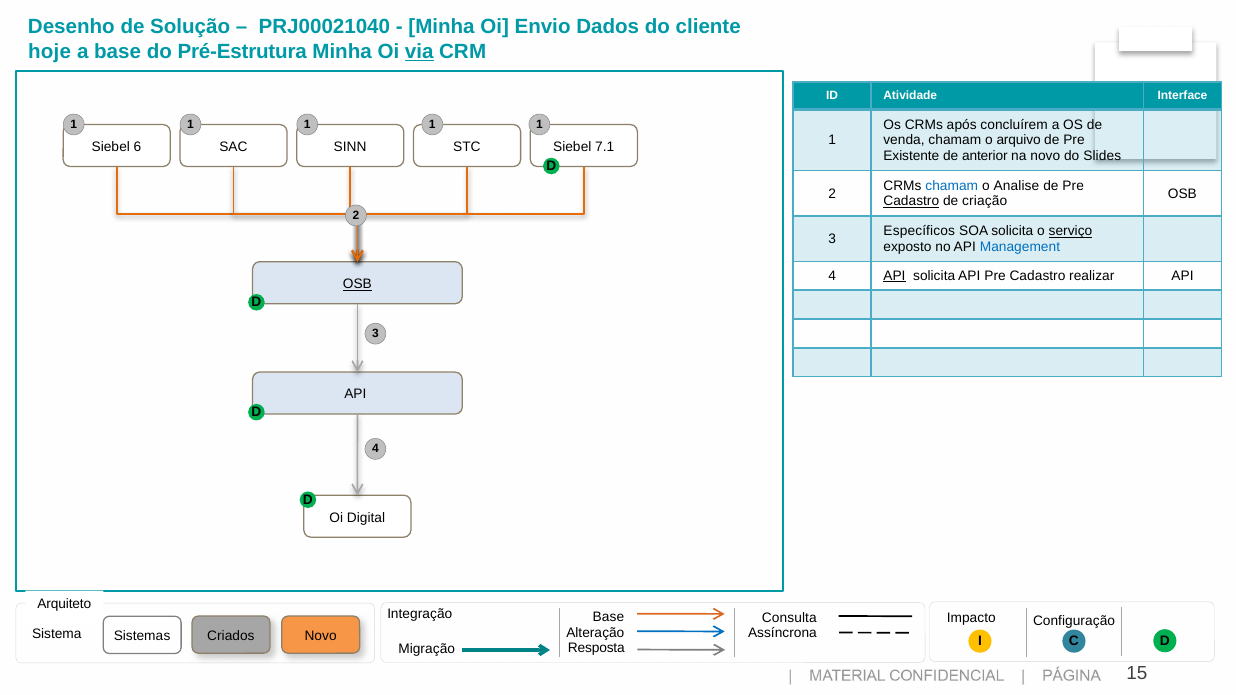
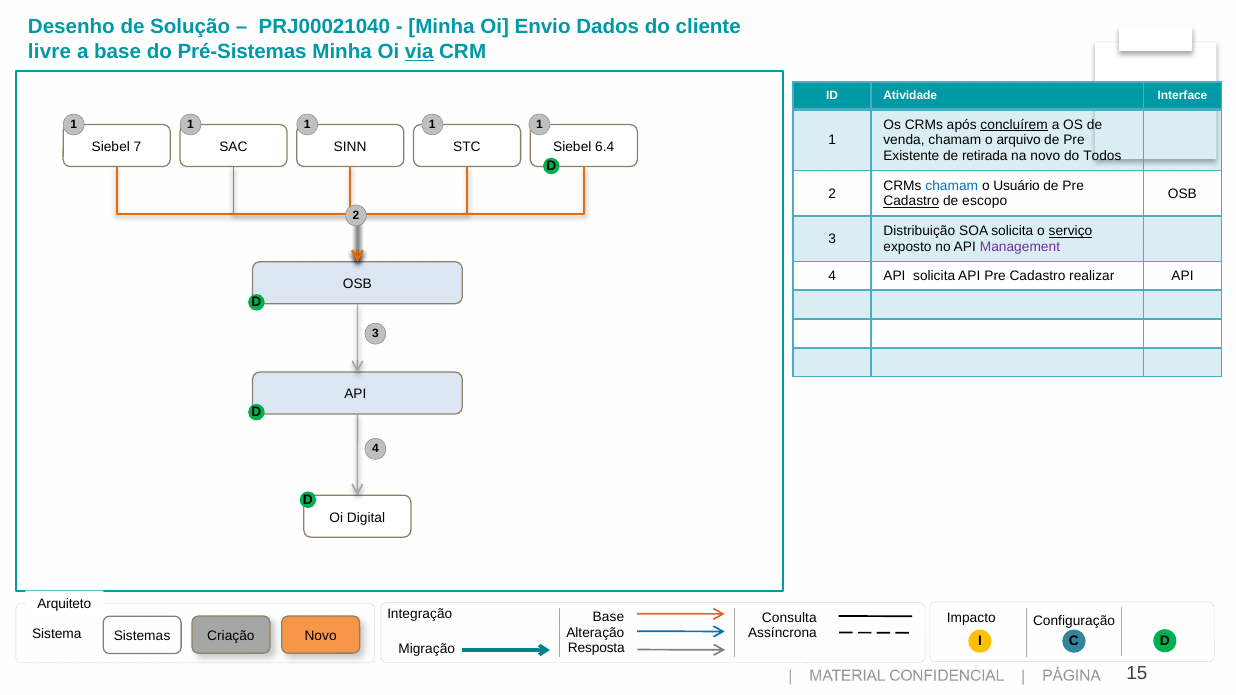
hoje: hoje -> livre
Pré-Estrutura: Pré-Estrutura -> Pré-Sistemas
concluírem underline: none -> present
6: 6 -> 7
7.1: 7.1 -> 6.4
anterior: anterior -> retirada
Slides: Slides -> Todos
Analise: Analise -> Usuário
criação: criação -> escopo
Específicos: Específicos -> Distribuição
Management colour: blue -> purple
API at (894, 276) underline: present -> none
OSB at (357, 284) underline: present -> none
Criados: Criados -> Criação
